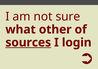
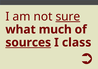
sure underline: none -> present
other: other -> much
login: login -> class
